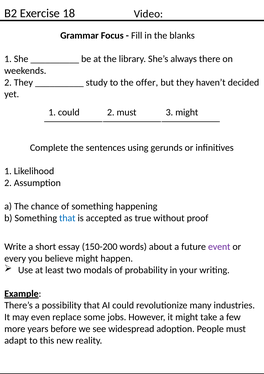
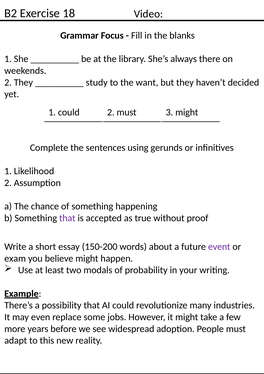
offer: offer -> want
that at (67, 218) colour: blue -> purple
every: every -> exam
